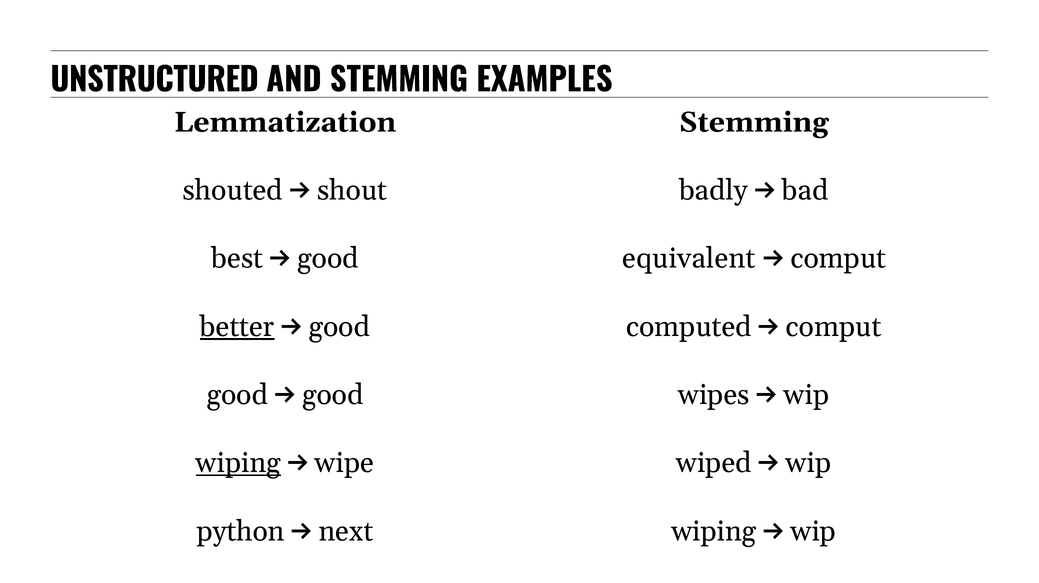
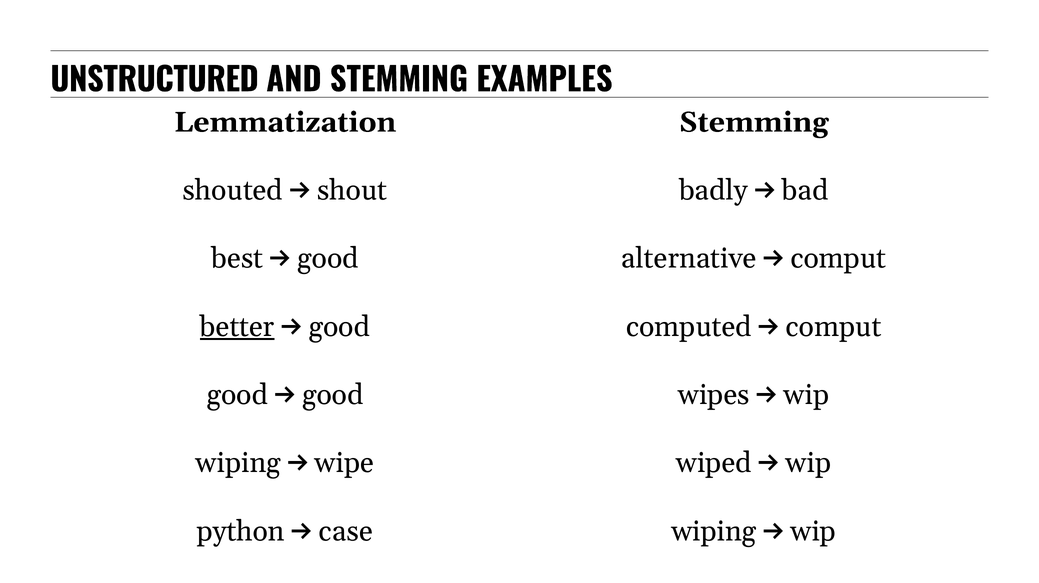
equivalent: equivalent -> alternative
wiping at (238, 463) underline: present -> none
next: next -> case
